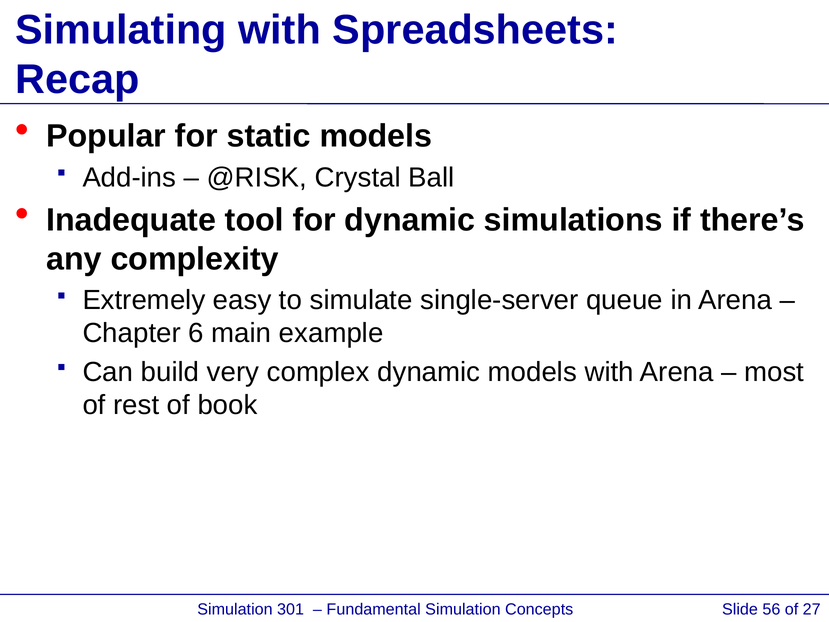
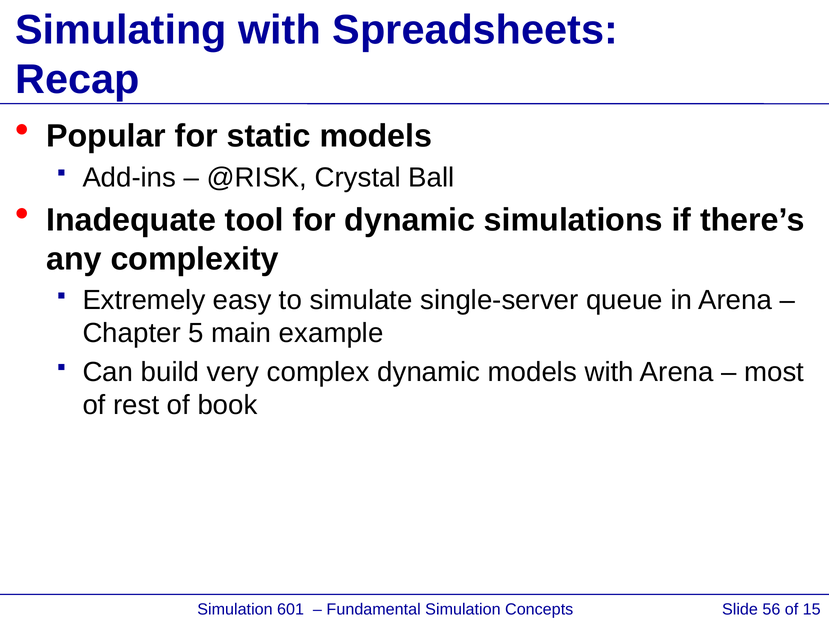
6: 6 -> 5
301: 301 -> 601
27: 27 -> 15
